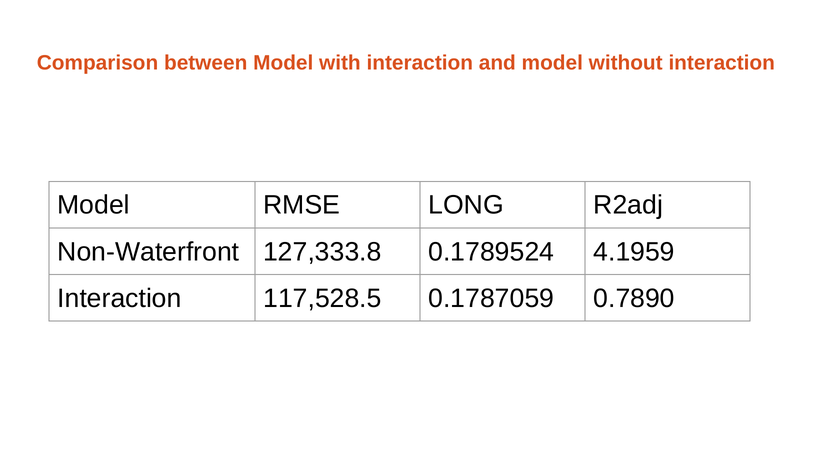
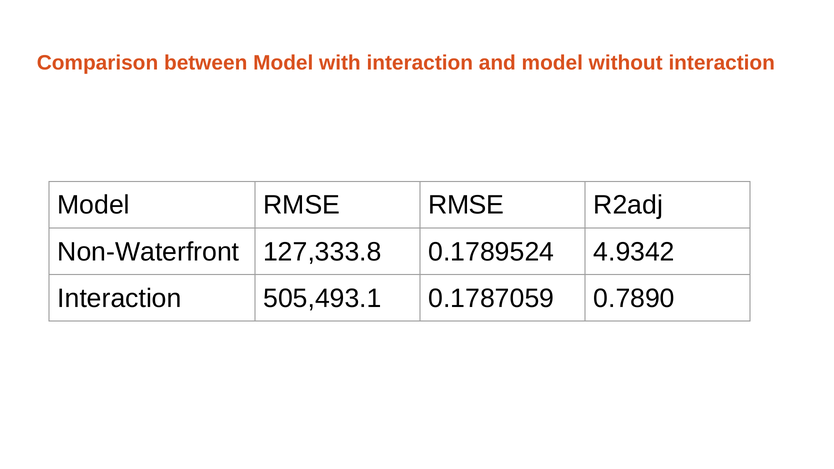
RMSE LONG: LONG -> RMSE
4.1959: 4.1959 -> 4.9342
117,528.5: 117,528.5 -> 505,493.1
